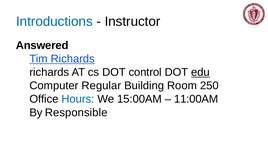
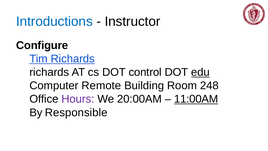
Answered: Answered -> Configure
Regular: Regular -> Remote
250: 250 -> 248
Hours colour: blue -> purple
15:00AM: 15:00AM -> 20:00AM
11:00AM underline: none -> present
